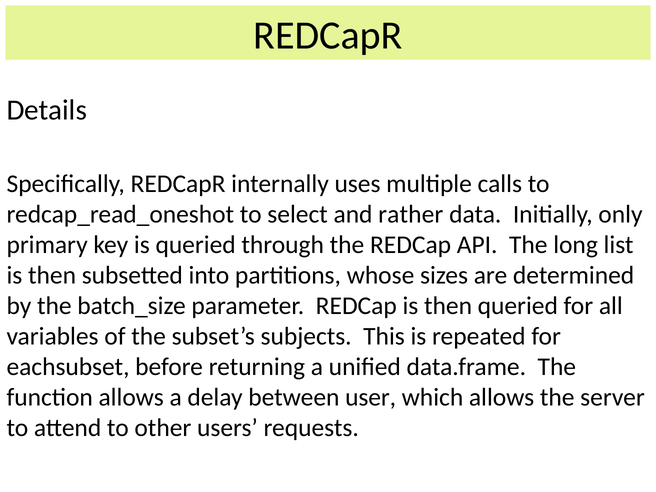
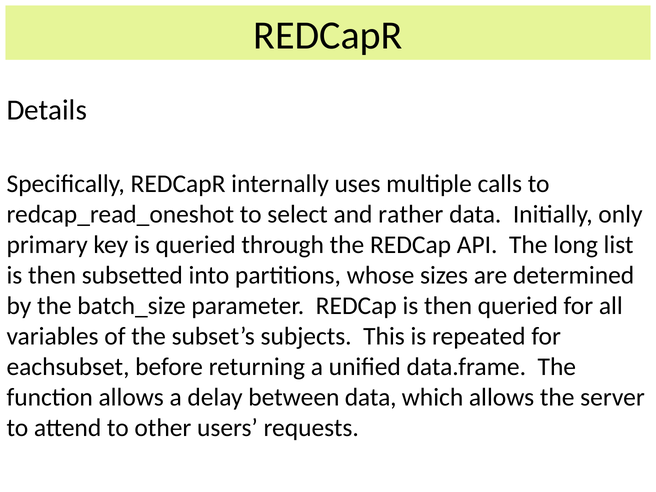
between user: user -> data
